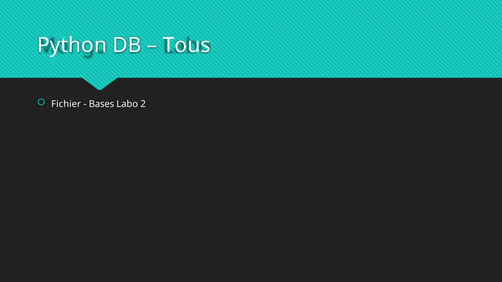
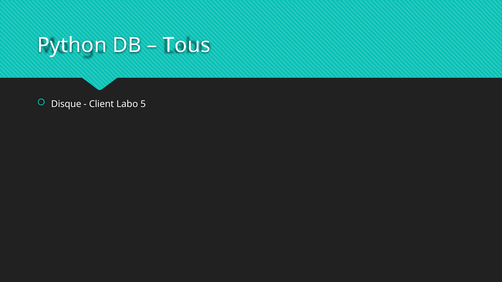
Fichier: Fichier -> Disque
Bases: Bases -> Client
2: 2 -> 5
